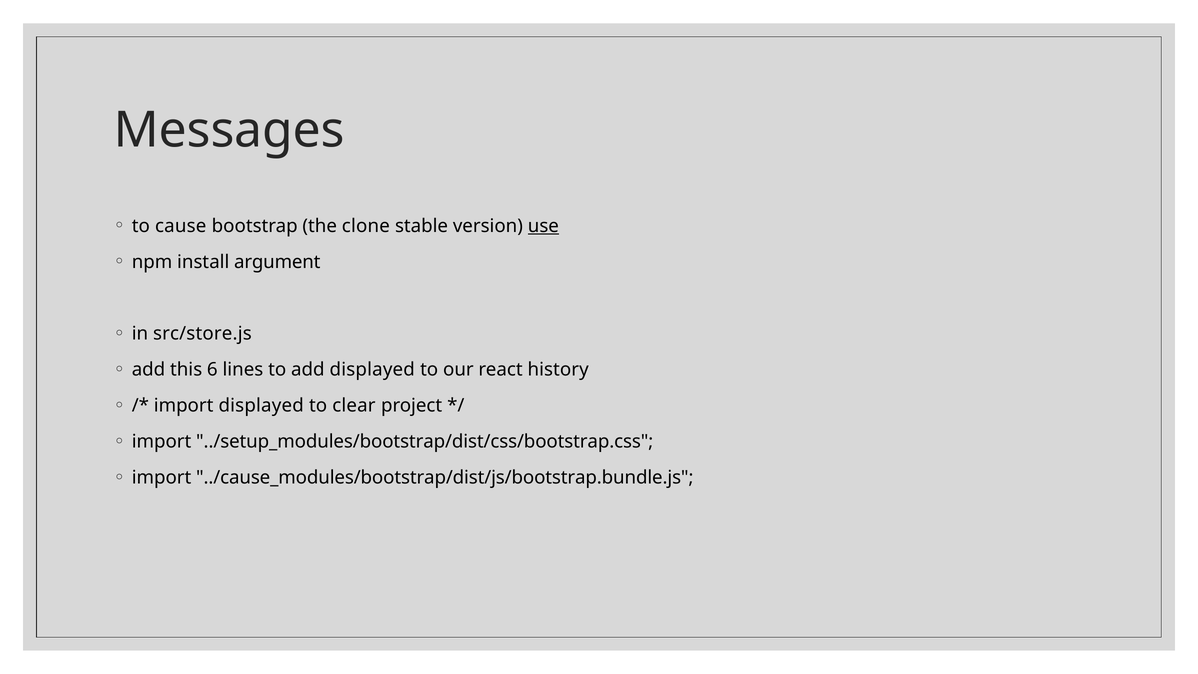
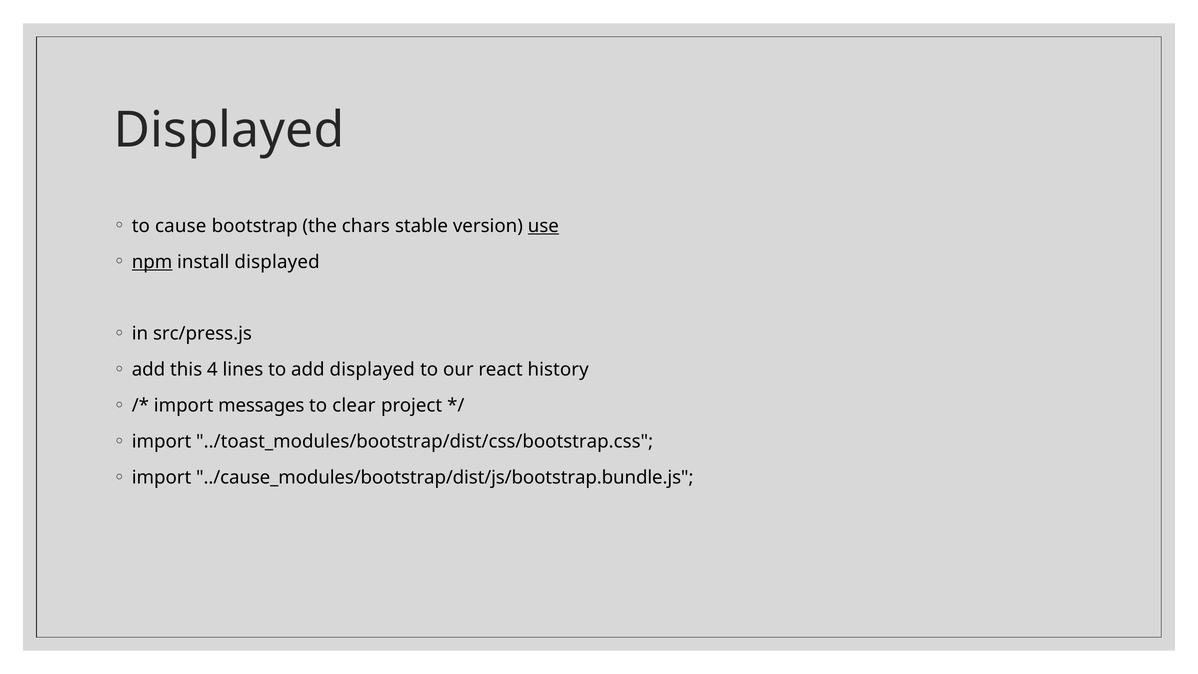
Messages at (229, 130): Messages -> Displayed
clone: clone -> chars
npm underline: none -> present
install argument: argument -> displayed
src/store.js: src/store.js -> src/press.js
6: 6 -> 4
import displayed: displayed -> messages
../setup_modules/bootstrap/dist/css/bootstrap.css: ../setup_modules/bootstrap/dist/css/bootstrap.css -> ../toast_modules/bootstrap/dist/css/bootstrap.css
